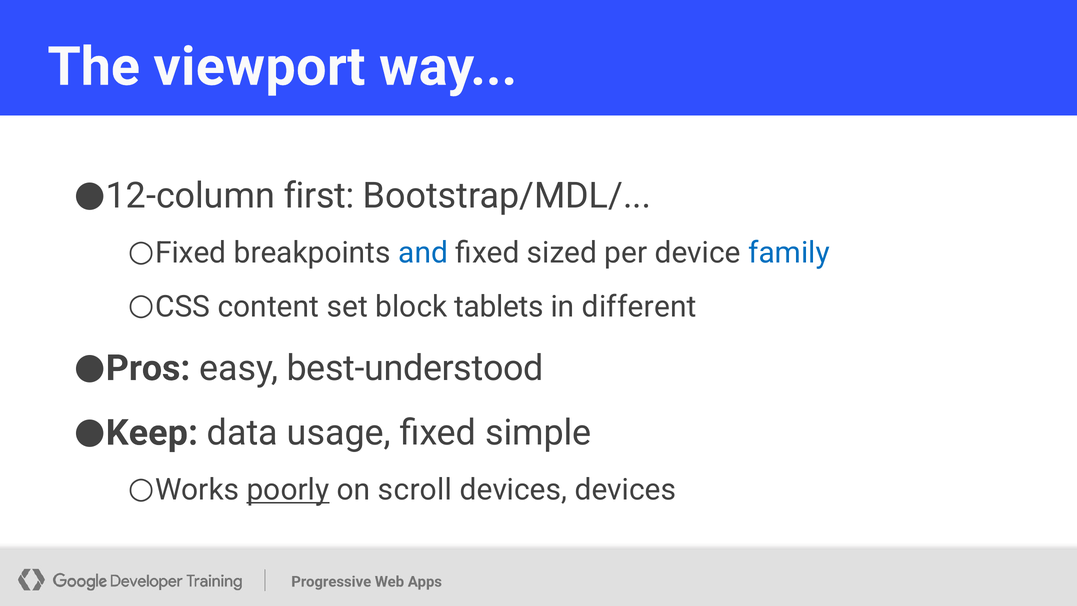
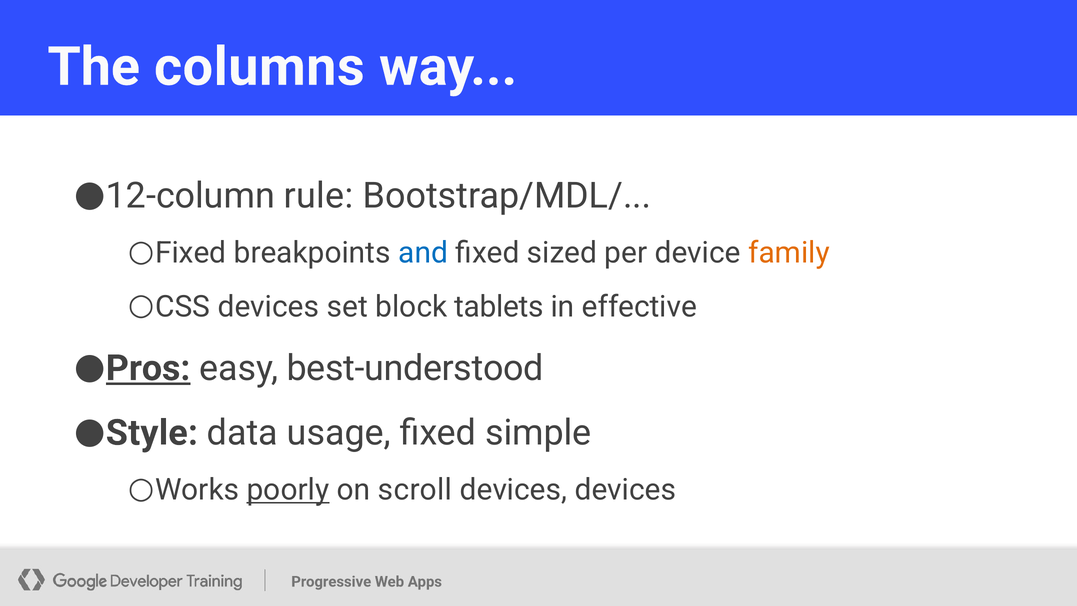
viewport: viewport -> columns
first: first -> rule
family colour: blue -> orange
content at (268, 307): content -> devices
different: different -> effective
Pros underline: none -> present
Keep: Keep -> Style
